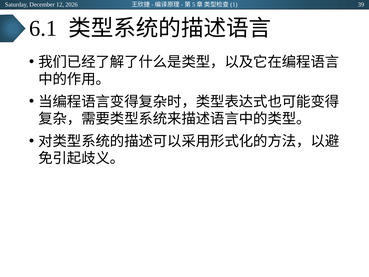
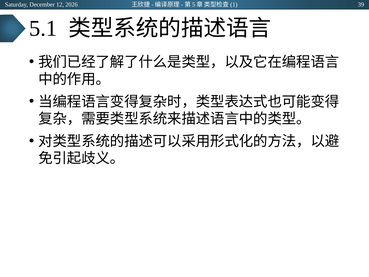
6.1: 6.1 -> 5.1
